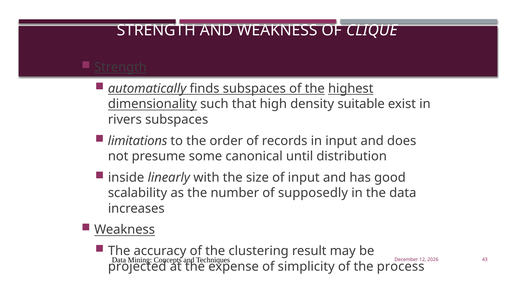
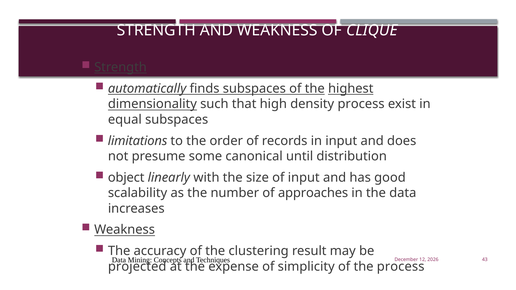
density suitable: suitable -> process
rivers: rivers -> equal
inside: inside -> object
supposedly: supposedly -> approaches
